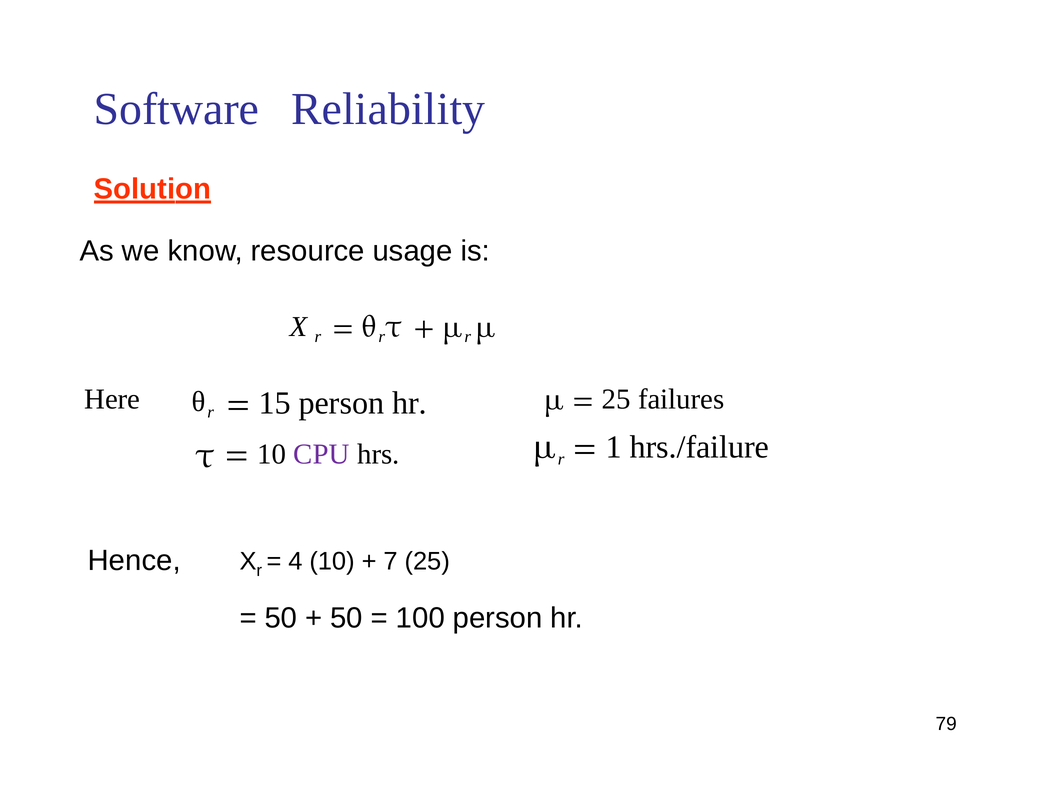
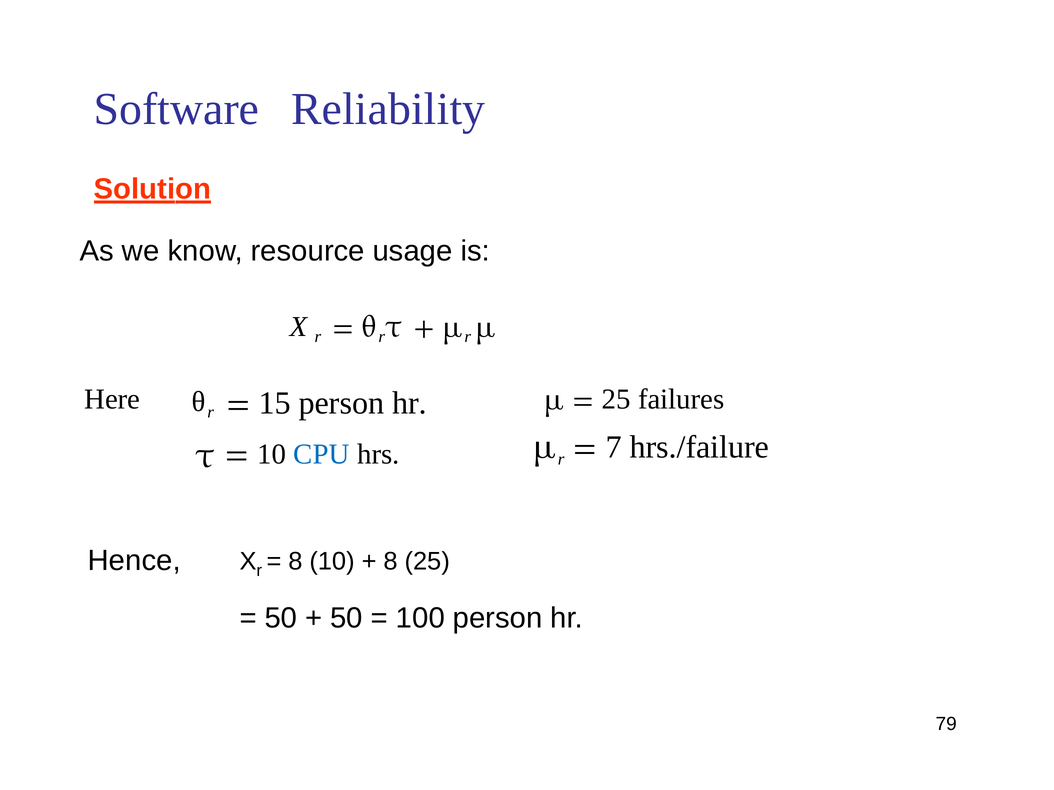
1: 1 -> 7
CPU colour: purple -> blue
4 at (295, 562): 4 -> 8
7 at (391, 562): 7 -> 8
